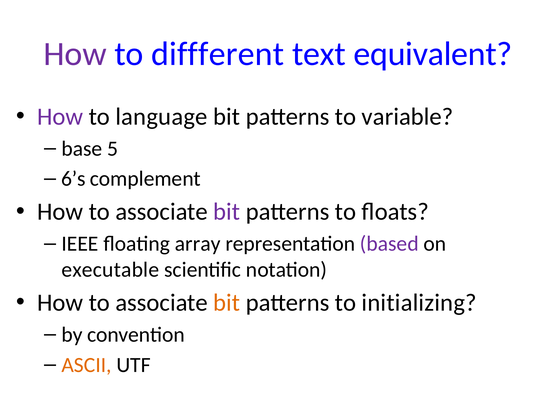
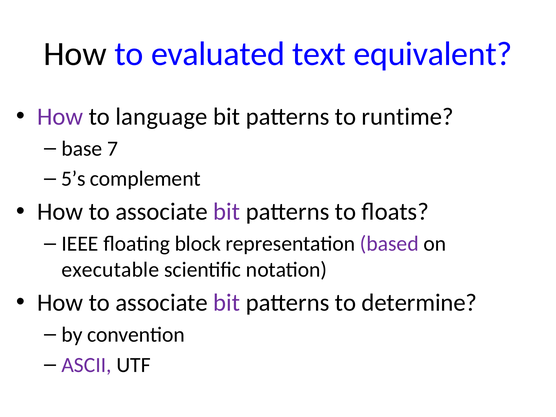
How at (75, 54) colour: purple -> black
diffferent: diffferent -> evaluated
variable: variable -> runtime
5: 5 -> 7
6’s: 6’s -> 5’s
array: array -> block
bit at (227, 303) colour: orange -> purple
initializing: initializing -> determine
ASCII colour: orange -> purple
